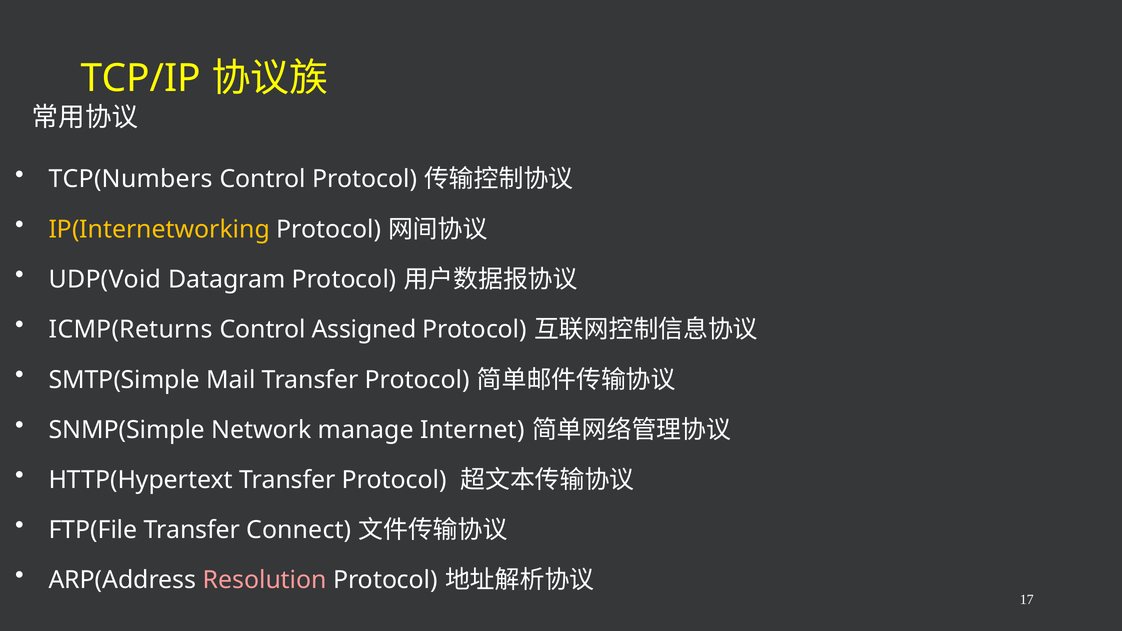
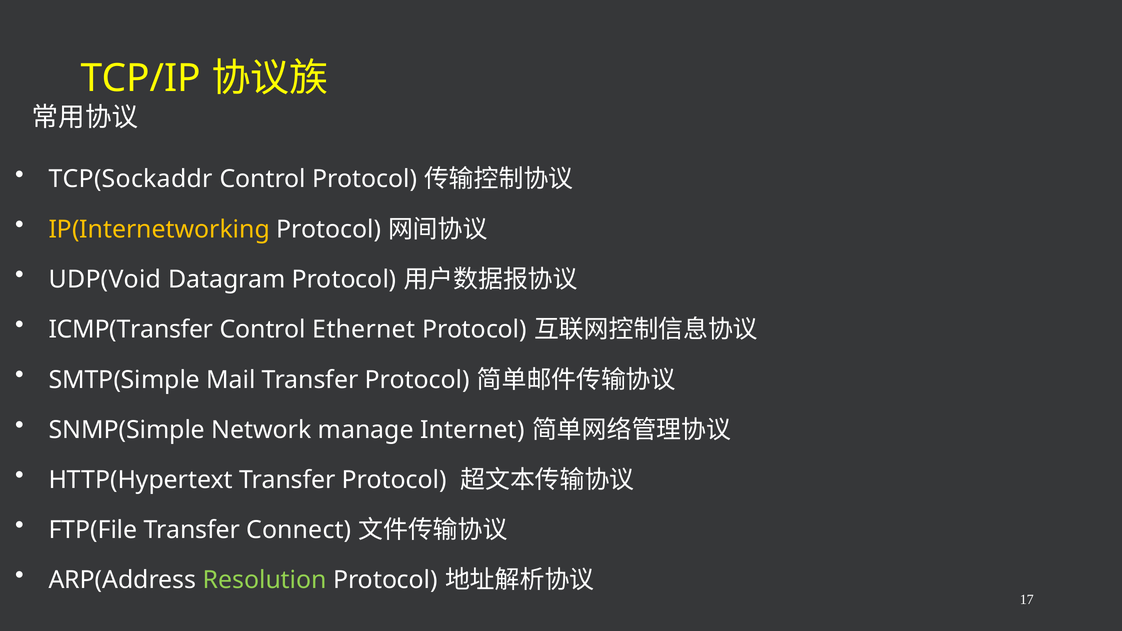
TCP(Numbers: TCP(Numbers -> TCP(Sockaddr
ICMP(Returns: ICMP(Returns -> ICMP(Transfer
Assigned: Assigned -> Ethernet
Resolution colour: pink -> light green
